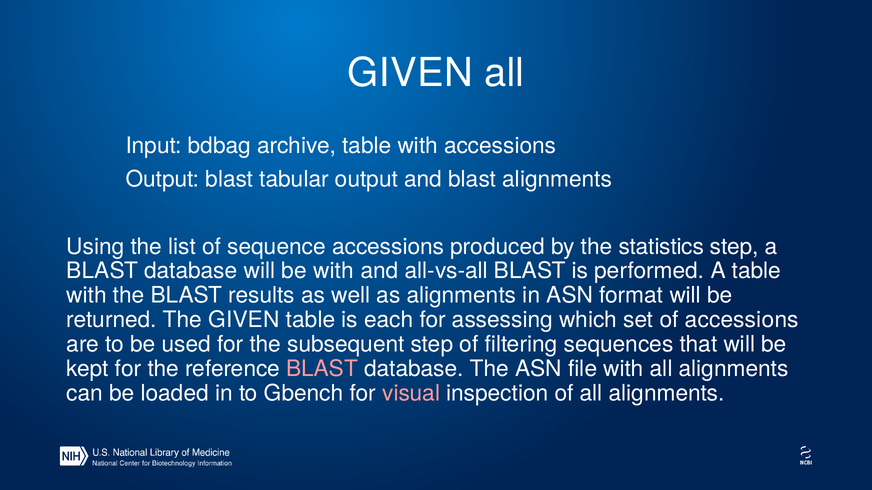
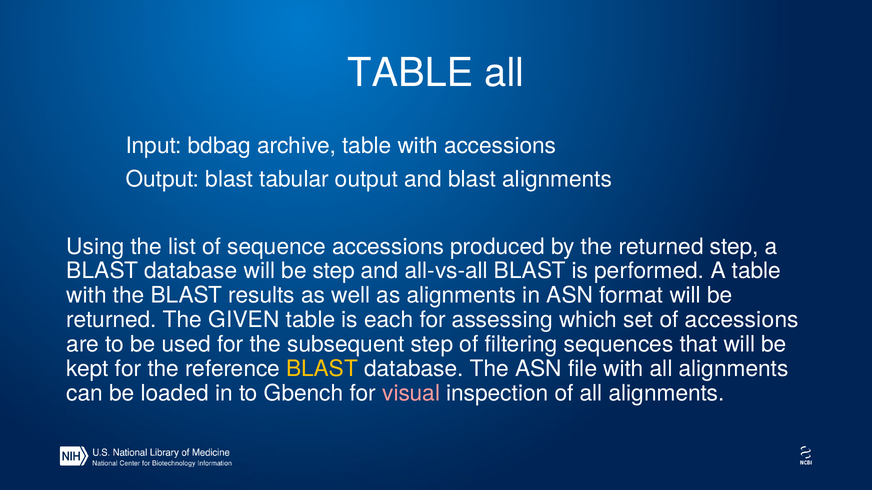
GIVEN at (410, 73): GIVEN -> TABLE
the statistics: statistics -> returned
be with: with -> step
BLAST at (322, 369) colour: pink -> yellow
